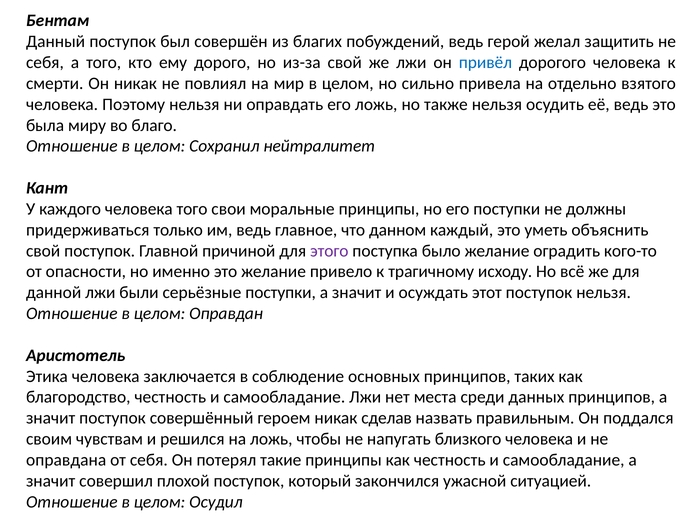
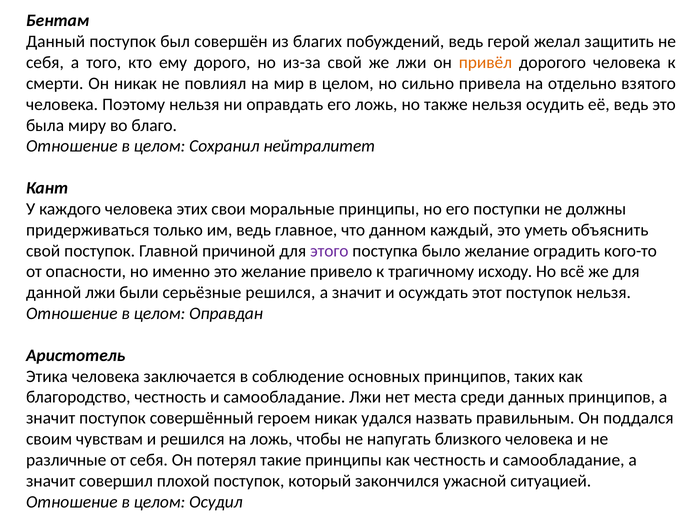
привёл colour: blue -> orange
человека того: того -> этих
серьёзные поступки: поступки -> решился
сделав: сделав -> удался
оправдана: оправдана -> различные
